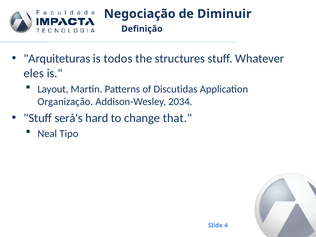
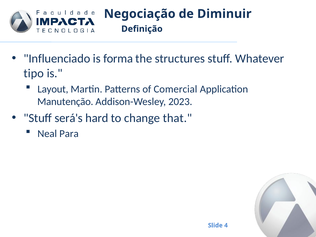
Arquiteturas: Arquiteturas -> Influenciado
todos: todos -> forma
eles: eles -> tipo
Discutidas: Discutidas -> Comercial
Organização: Organização -> Manutenção
2034: 2034 -> 2023
Tipo: Tipo -> Para
